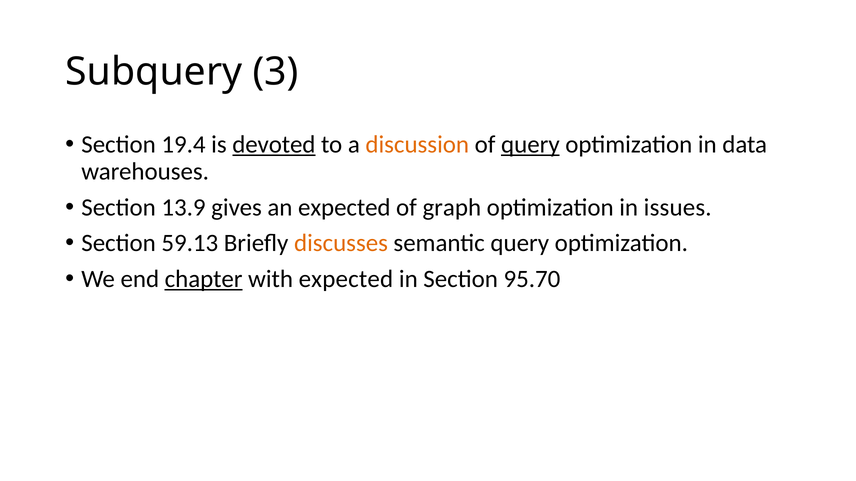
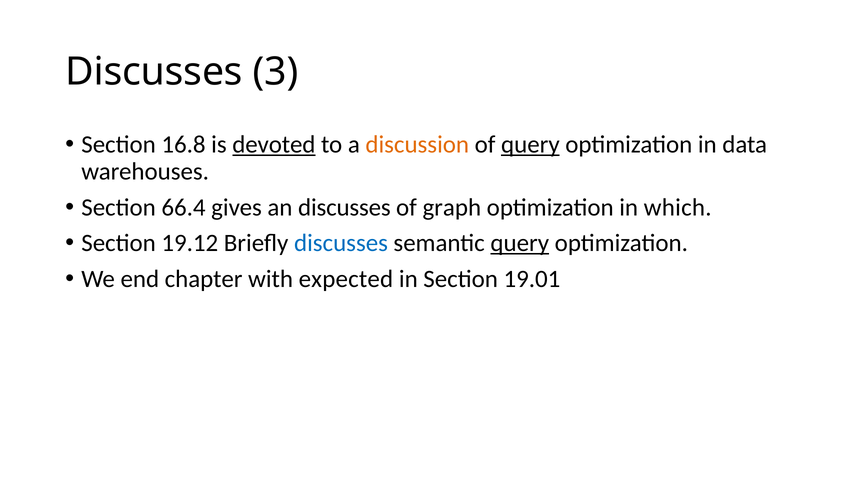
Subquery at (154, 72): Subquery -> Discusses
19.4: 19.4 -> 16.8
13.9: 13.9 -> 66.4
an expected: expected -> discusses
issues: issues -> which
59.13: 59.13 -> 19.12
discusses at (341, 243) colour: orange -> blue
query at (520, 243) underline: none -> present
chapter underline: present -> none
95.70: 95.70 -> 19.01
